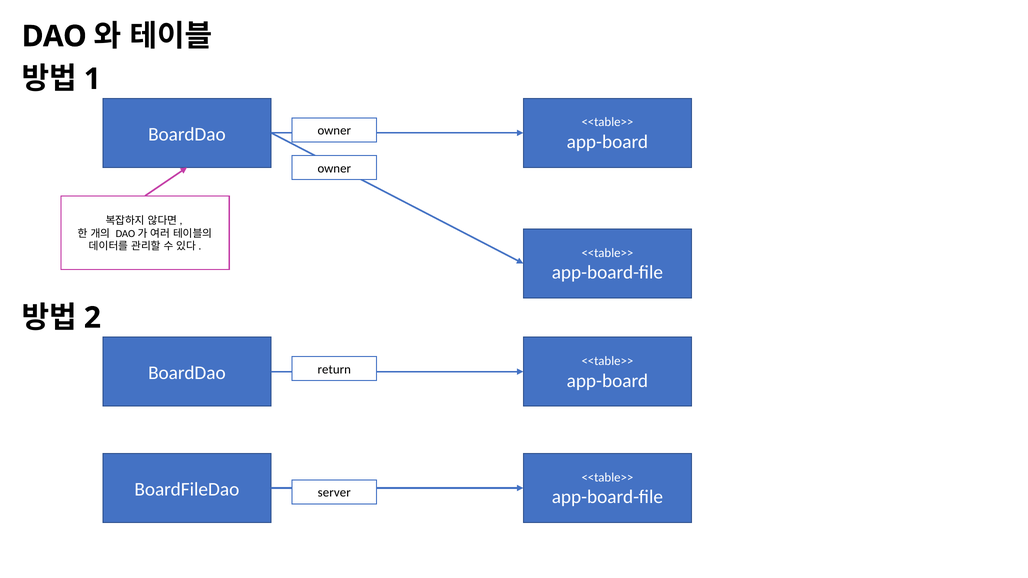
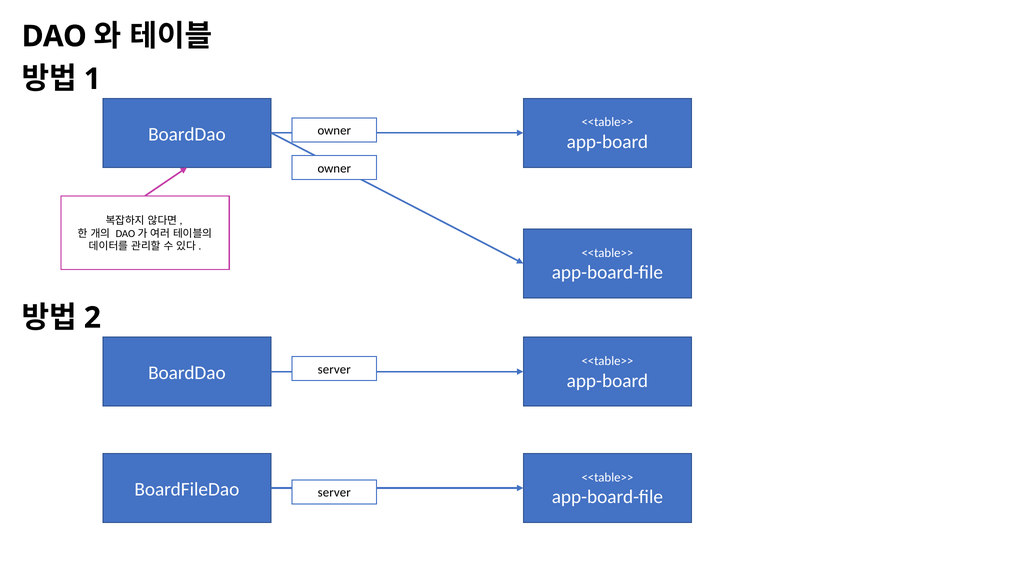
return at (334, 370): return -> server
